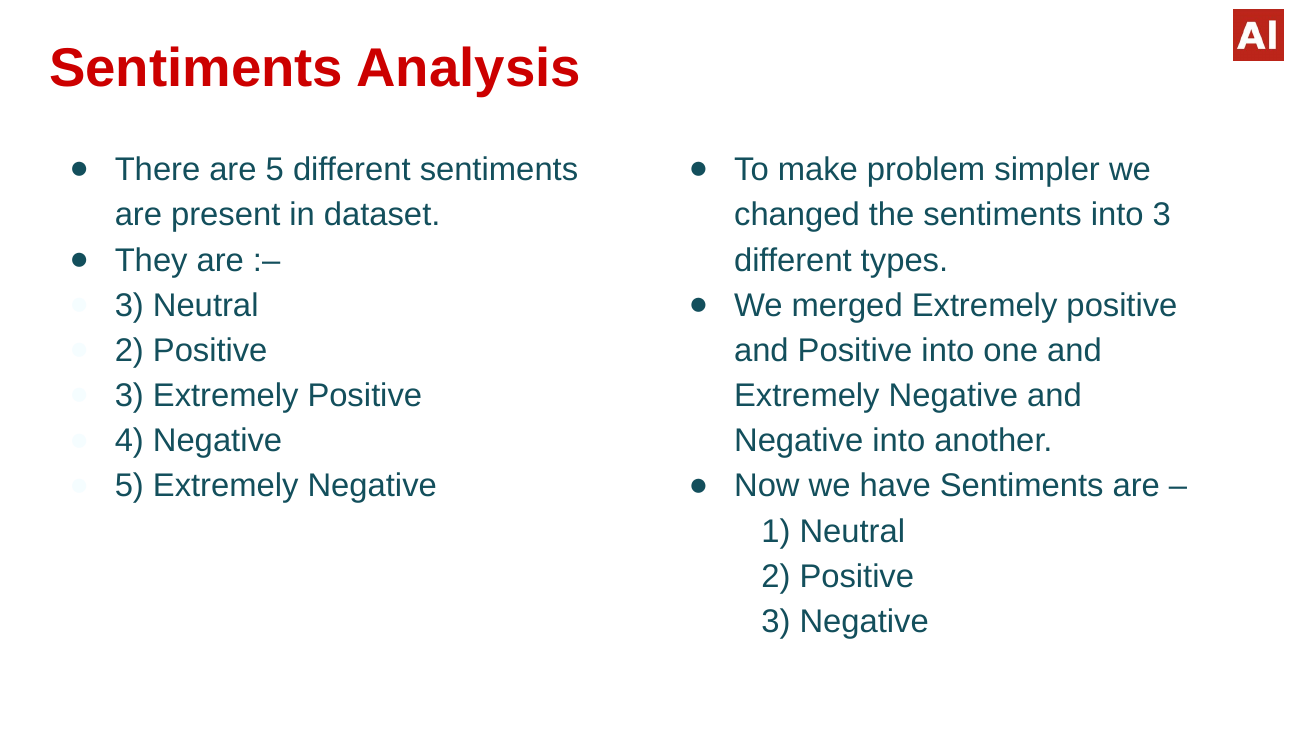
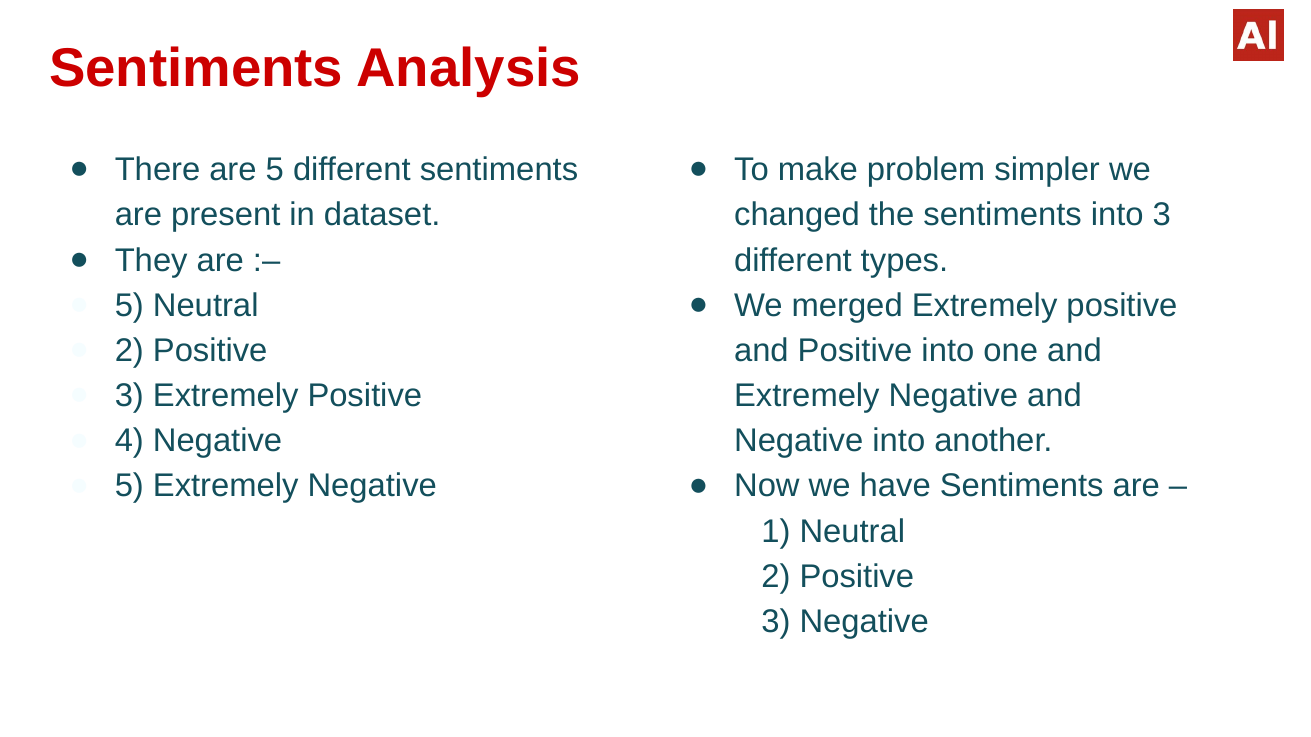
3 at (129, 306): 3 -> 5
